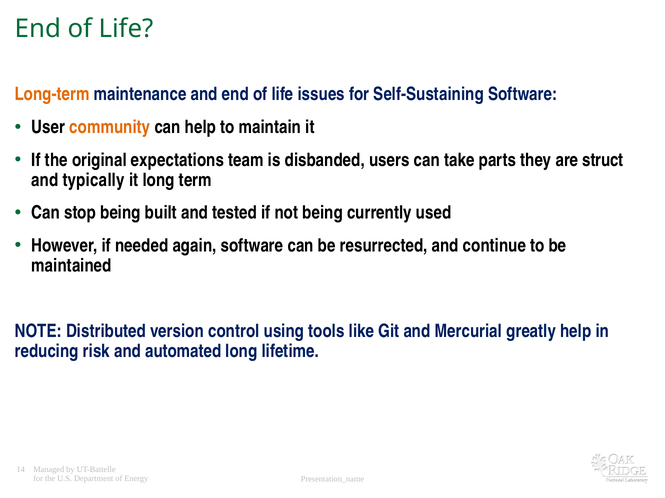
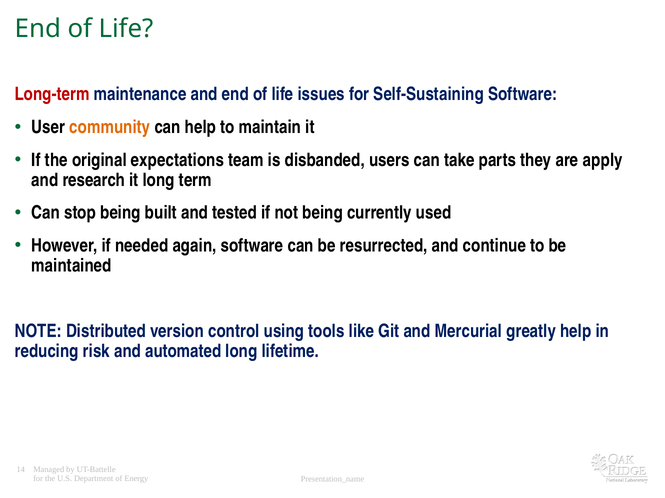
Long-term colour: orange -> red
struct: struct -> apply
typically: typically -> research
